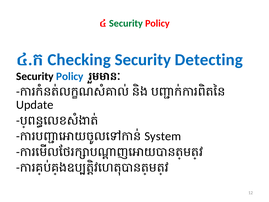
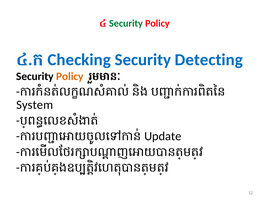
Policy at (70, 76) colour: blue -> orange
Update: Update -> System
System: System -> Update
